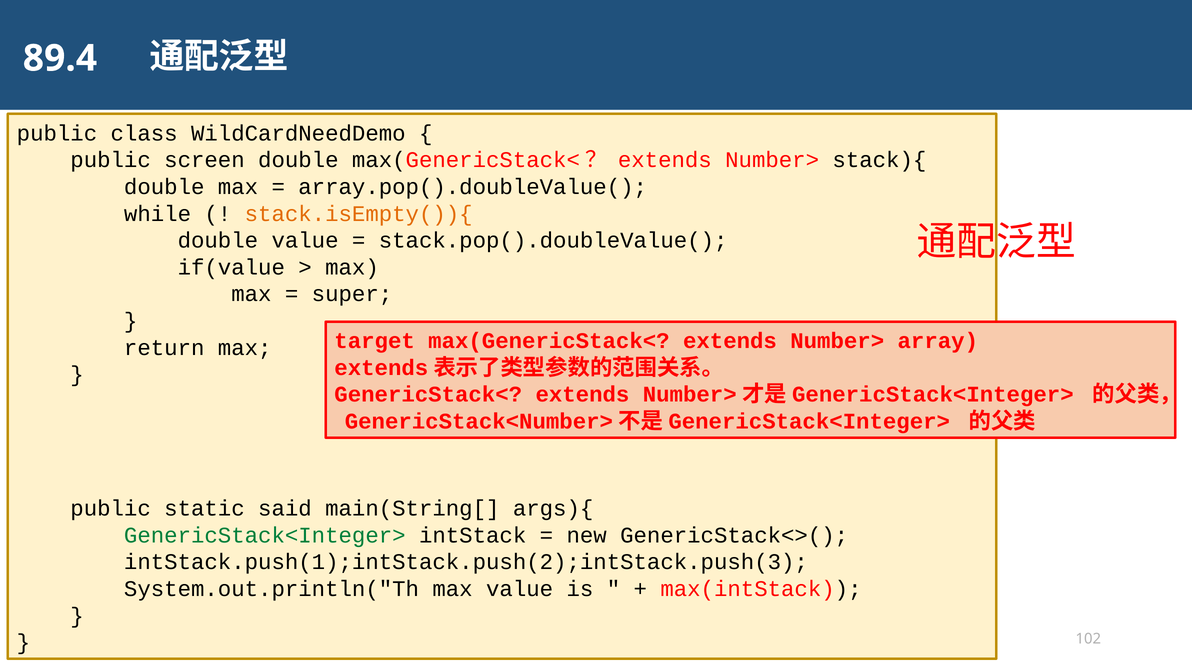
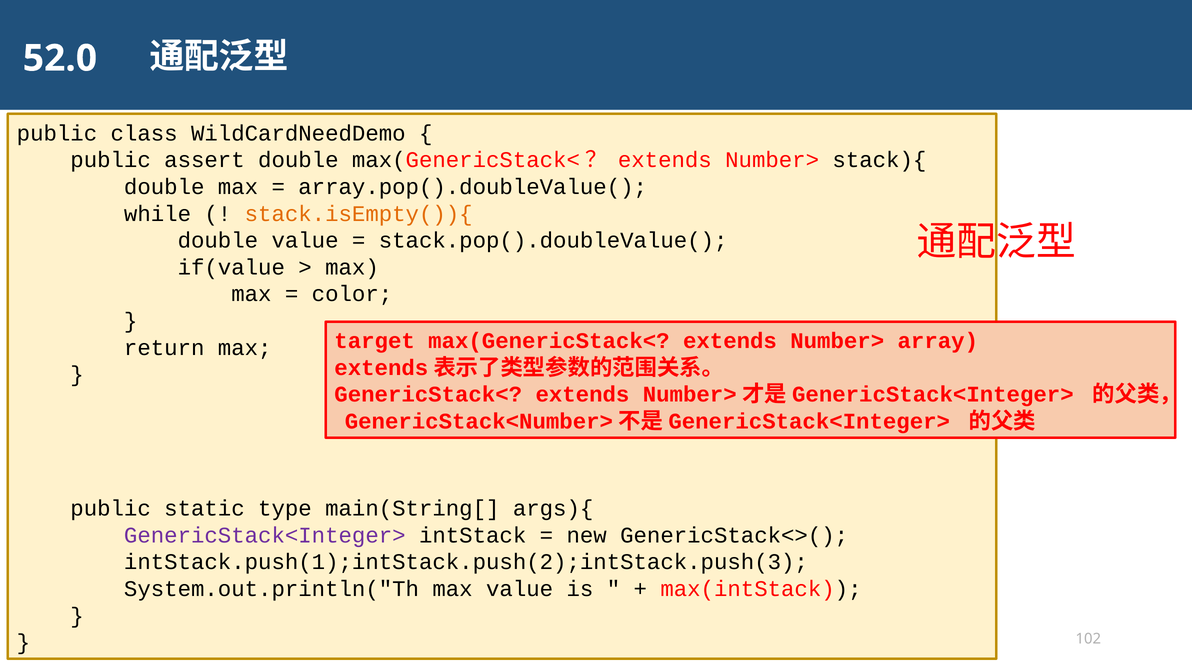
89.4: 89.4 -> 52.0
screen: screen -> assert
super: super -> color
said: said -> type
GenericStack<Integer> colour: green -> purple
